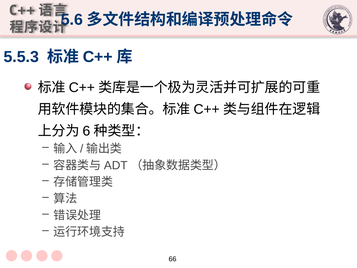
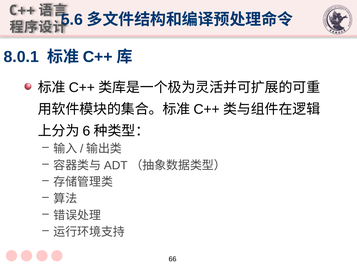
5.5.3: 5.5.3 -> 8.0.1
